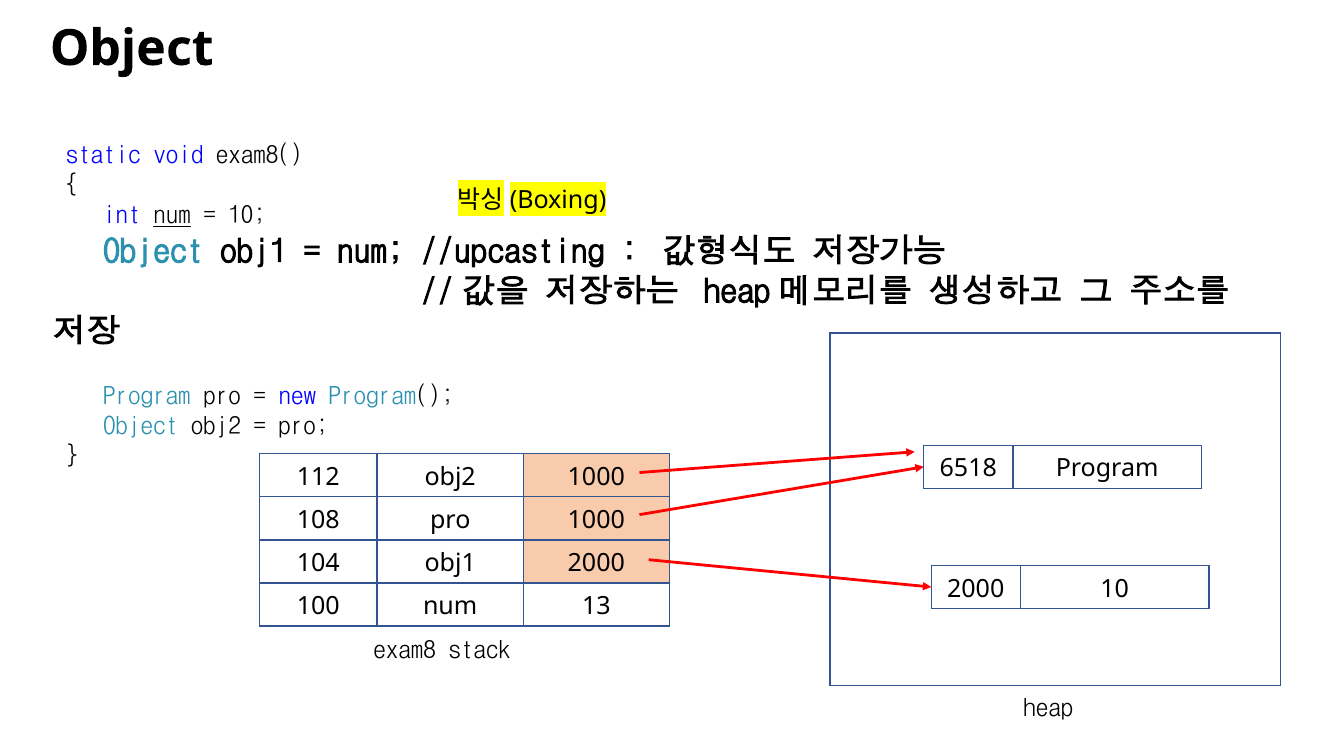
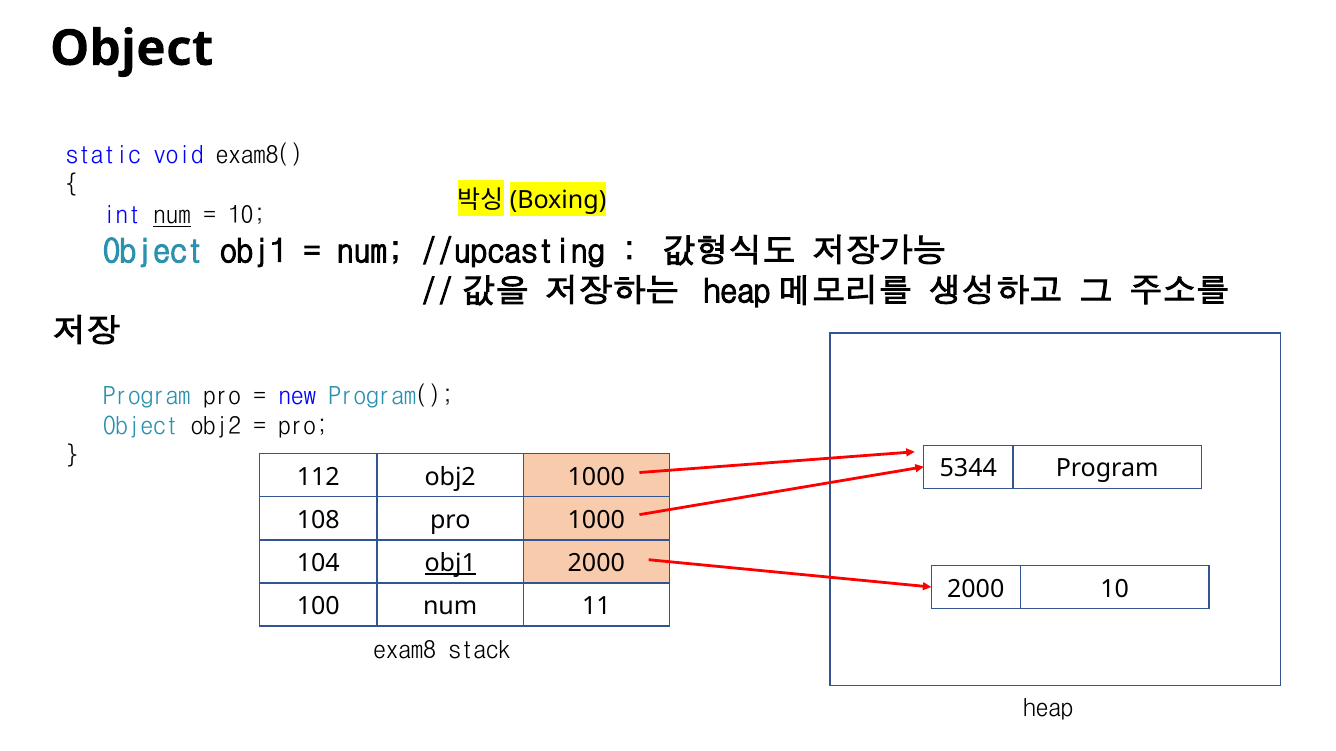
6518: 6518 -> 5344
obj1 at (450, 563) underline: none -> present
13: 13 -> 11
